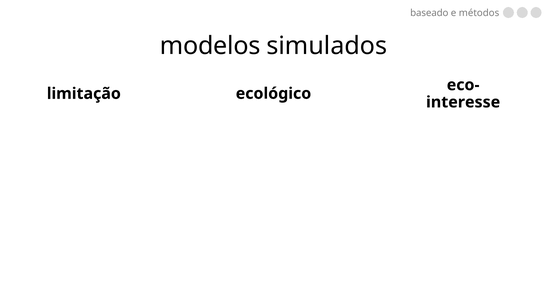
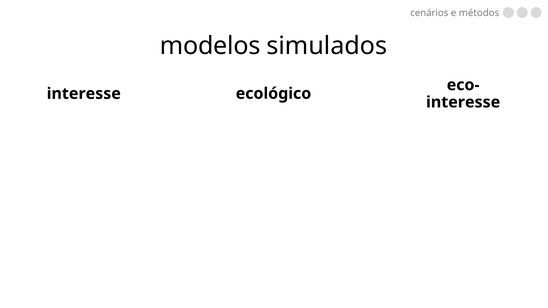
baseado: baseado -> cenários
limitação at (84, 94): limitação -> interesse
